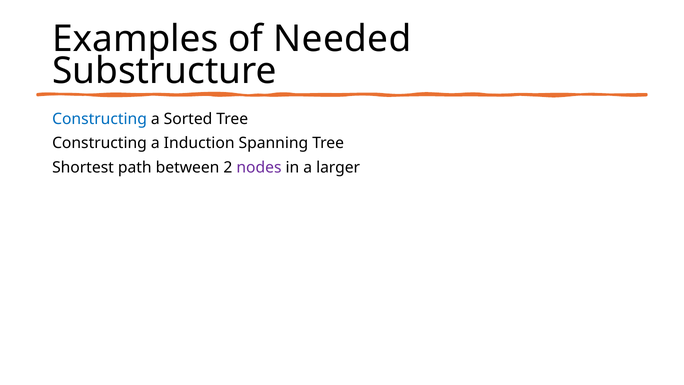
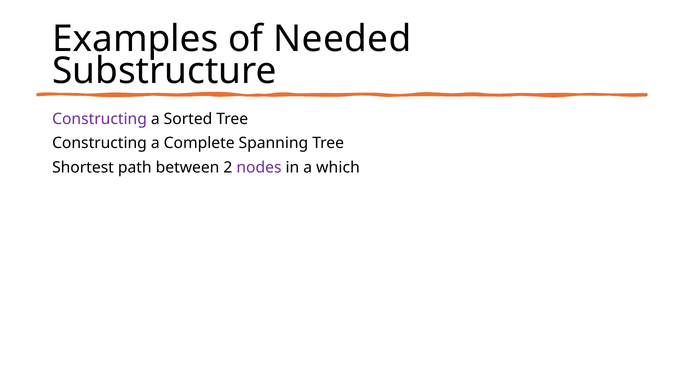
Constructing at (100, 119) colour: blue -> purple
Induction: Induction -> Complete
larger: larger -> which
